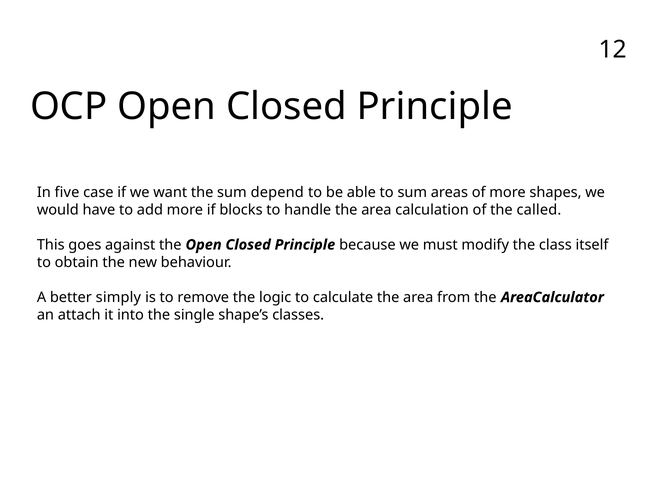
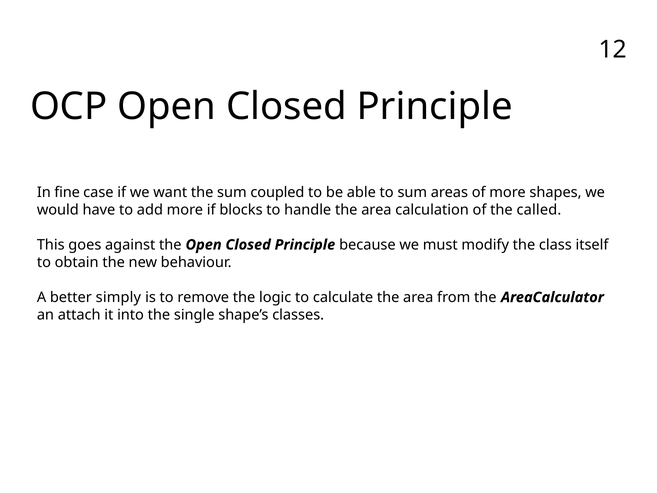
five: five -> fine
depend: depend -> coupled
